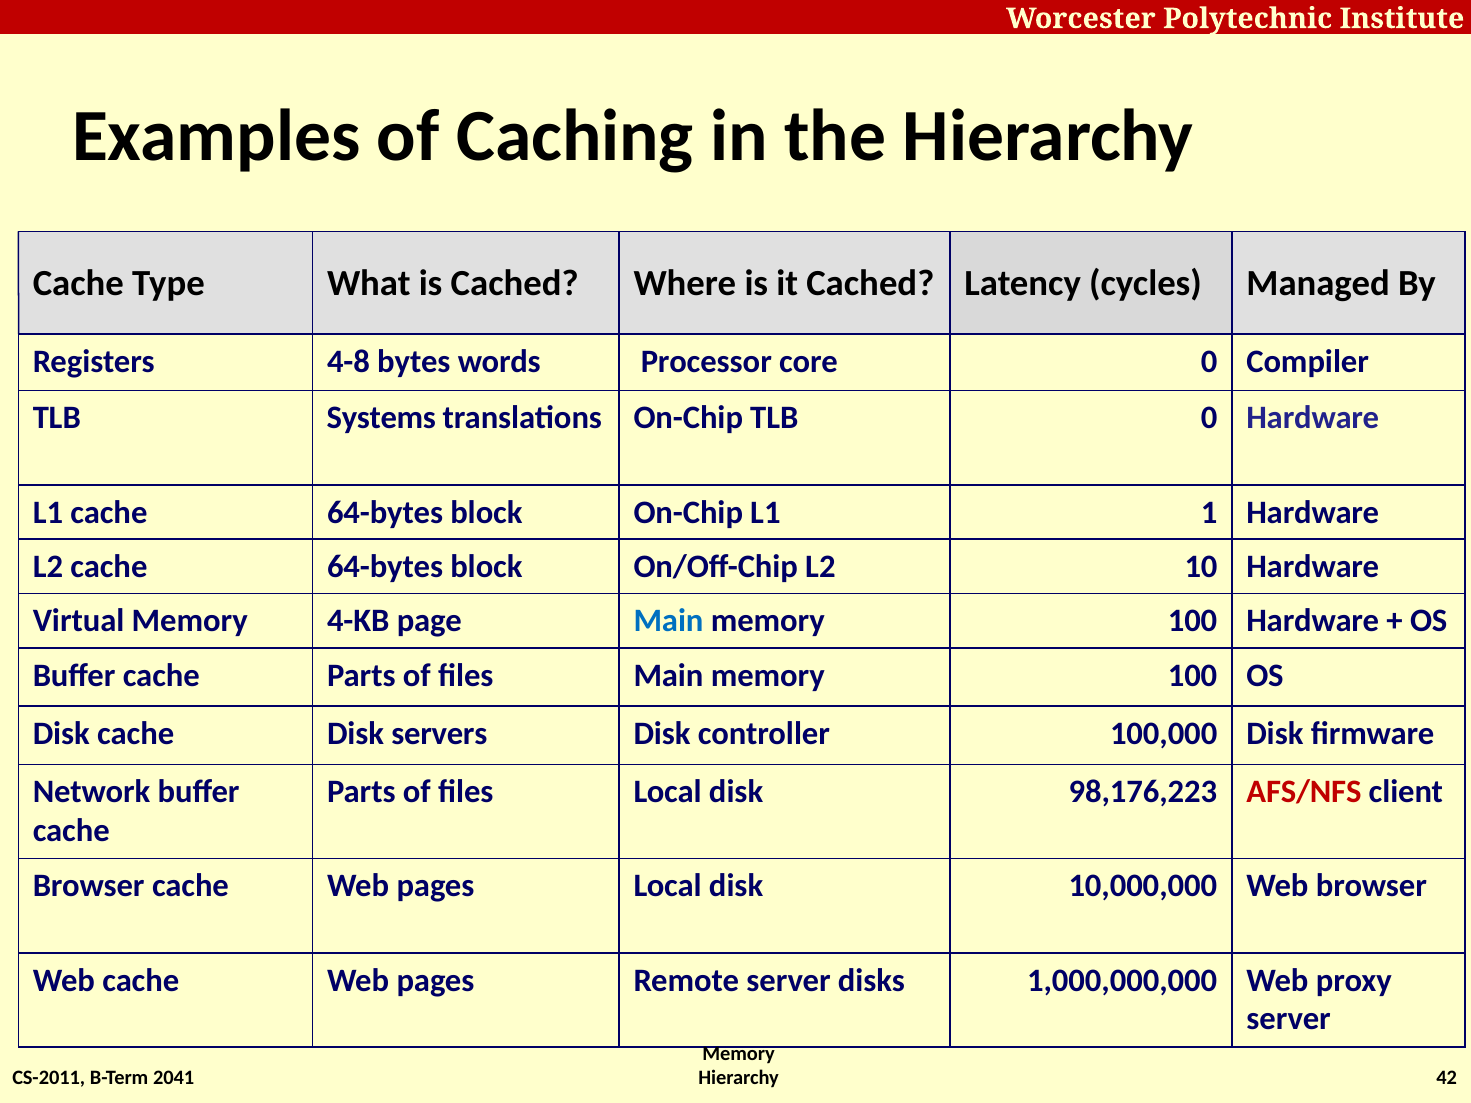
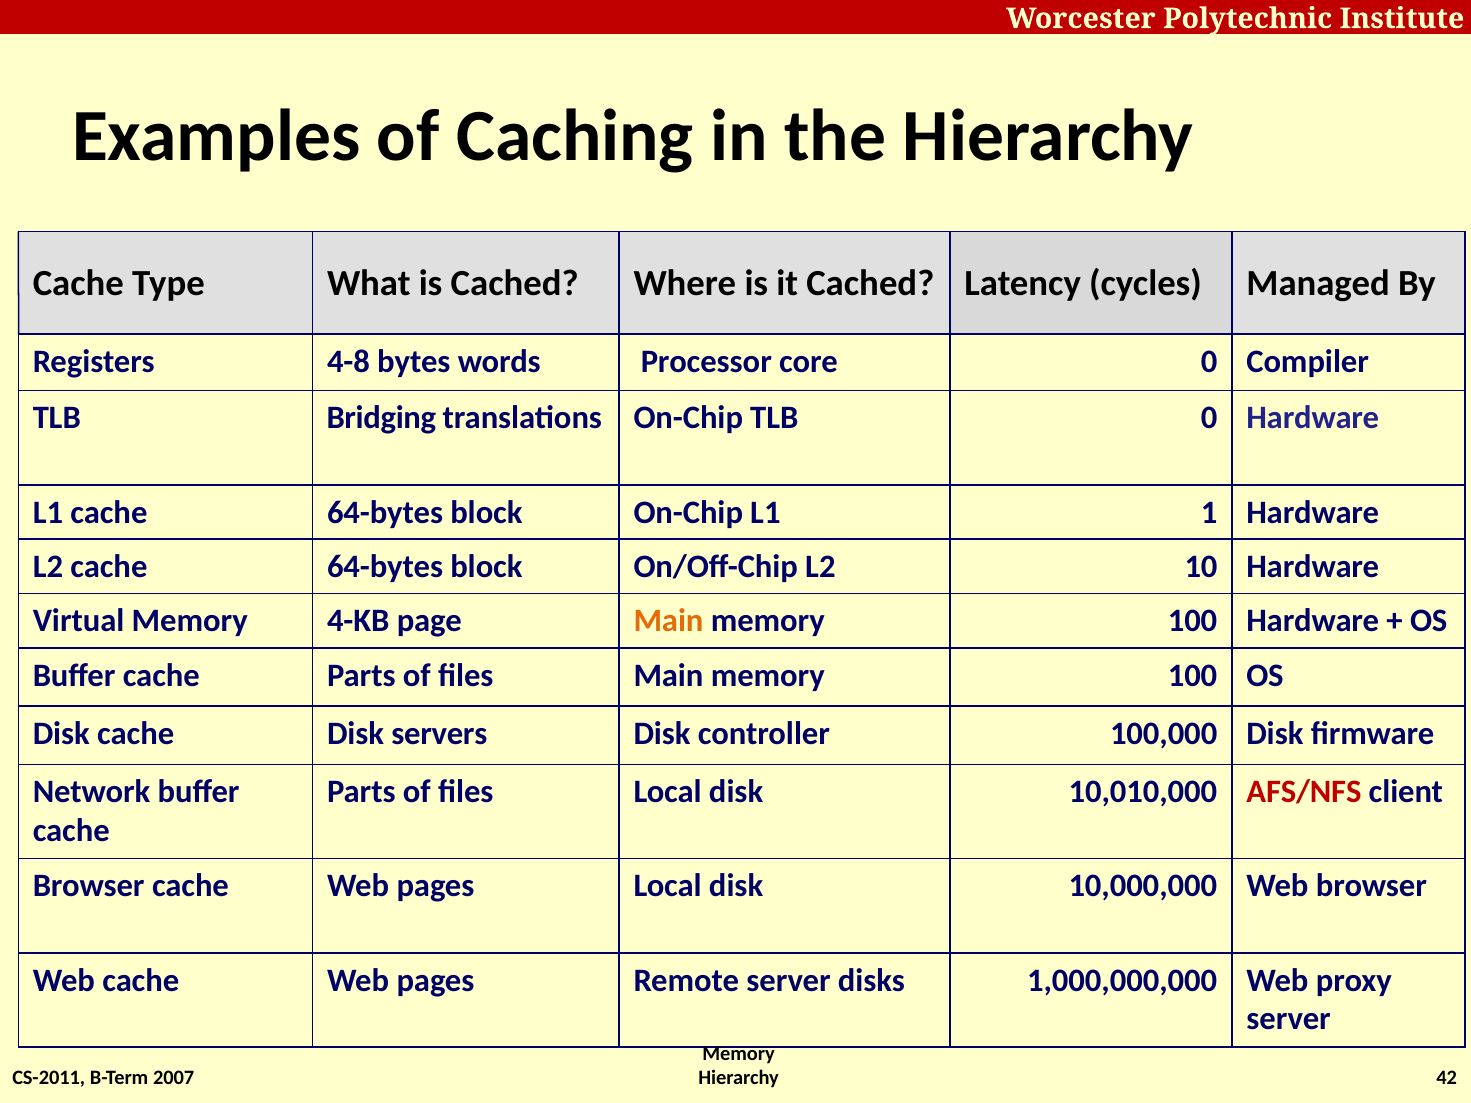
Systems: Systems -> Bridging
Main at (668, 621) colour: blue -> orange
98,176,223: 98,176,223 -> 10,010,000
2041: 2041 -> 2007
